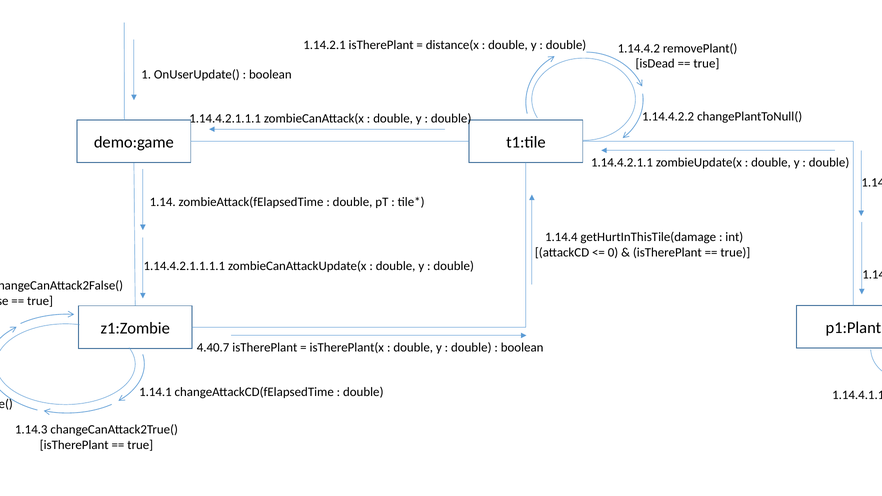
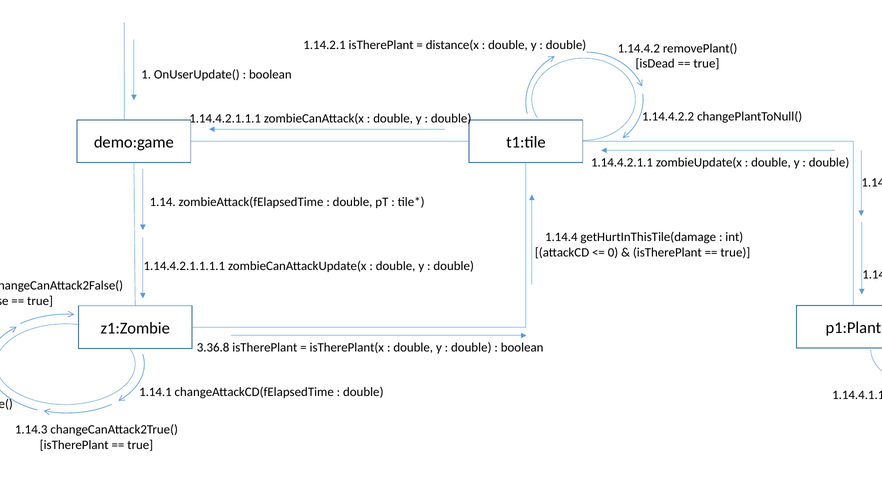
4.40.7: 4.40.7 -> 3.36.8
